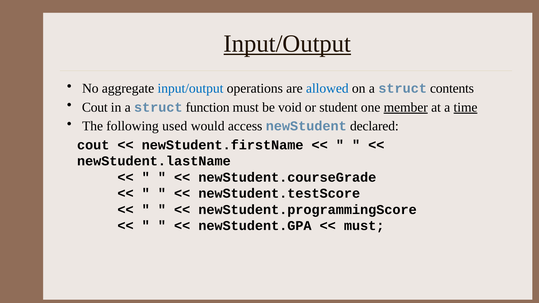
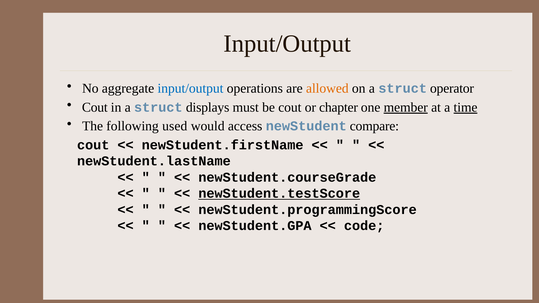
Input/Output at (287, 44) underline: present -> none
allowed colour: blue -> orange
contents: contents -> operator
function: function -> displays
be void: void -> cout
student: student -> chapter
declared: declared -> compare
newStudent.testScore underline: none -> present
must at (364, 226): must -> code
